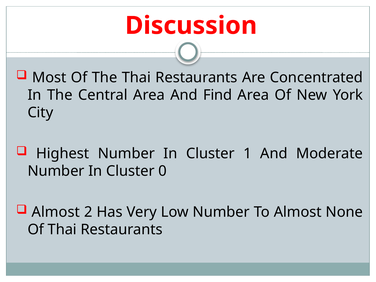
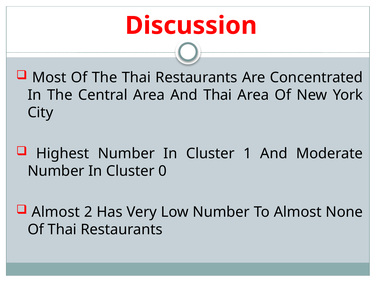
And Find: Find -> Thai
